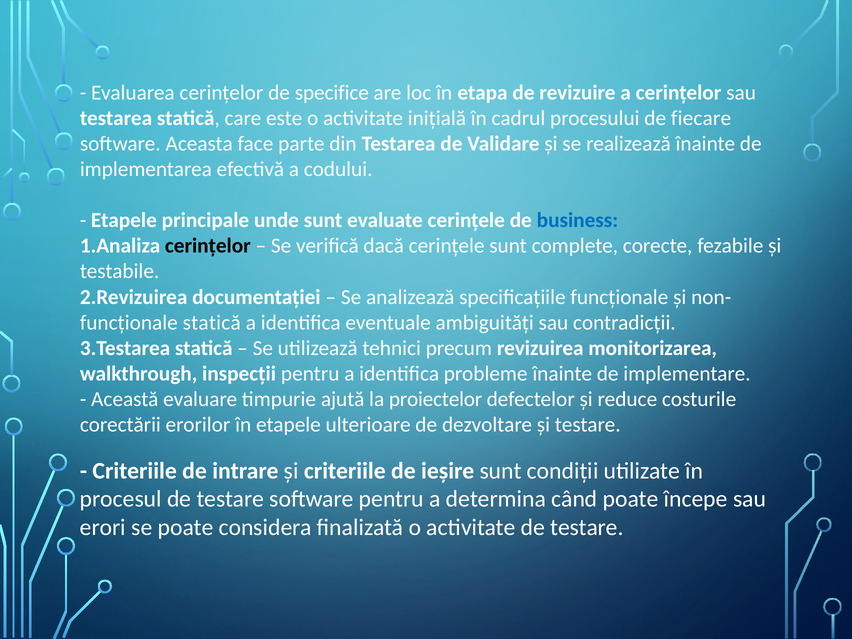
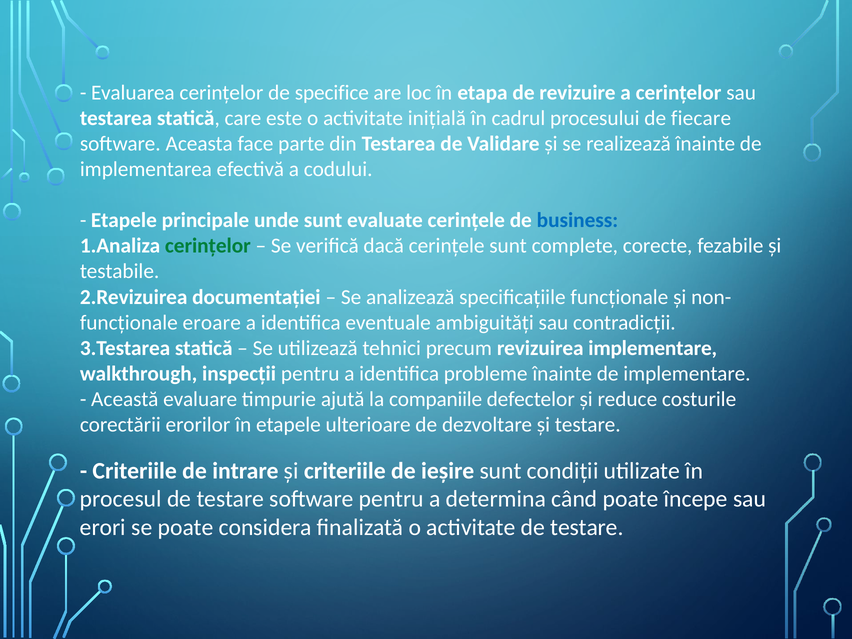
cerințelor at (208, 246) colour: black -> green
funcționale statică: statică -> eroare
revizuirea monitorizarea: monitorizarea -> implementare
proiectelor: proiectelor -> companiile
